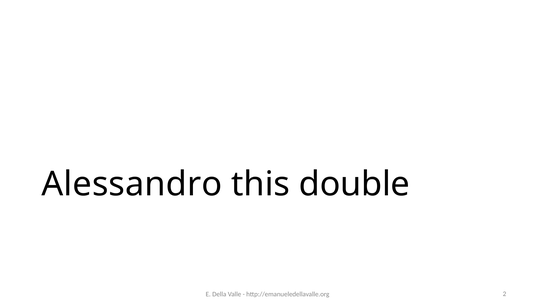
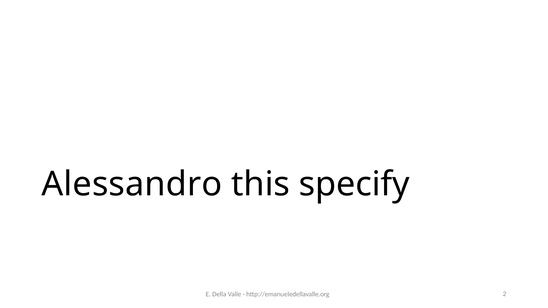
double: double -> specify
